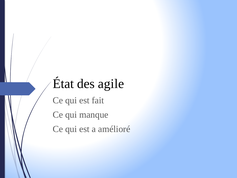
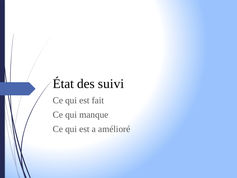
agile: agile -> suivi
